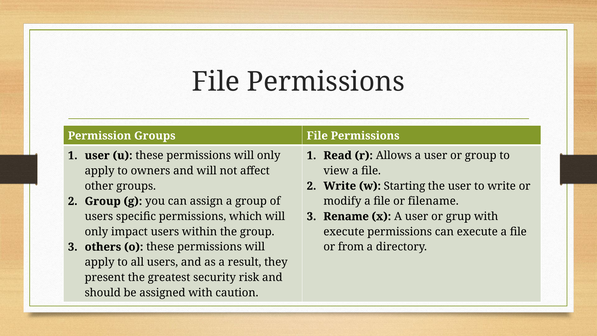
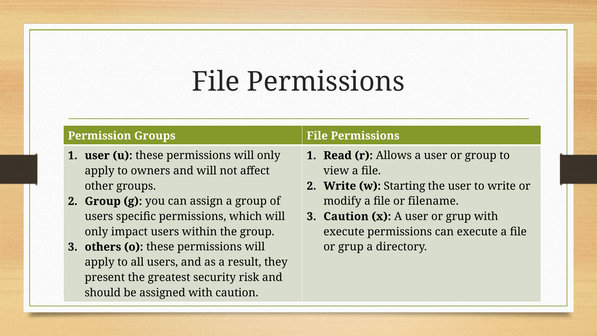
Rename at (346, 216): Rename -> Caution
from at (351, 247): from -> grup
